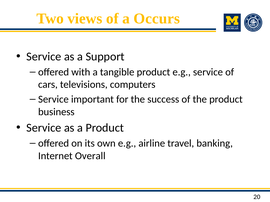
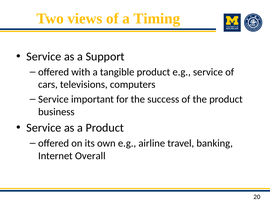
Occurs: Occurs -> Timing
